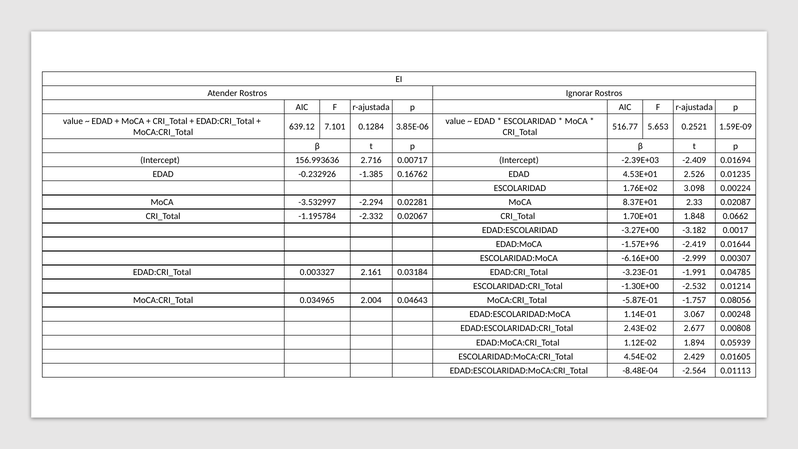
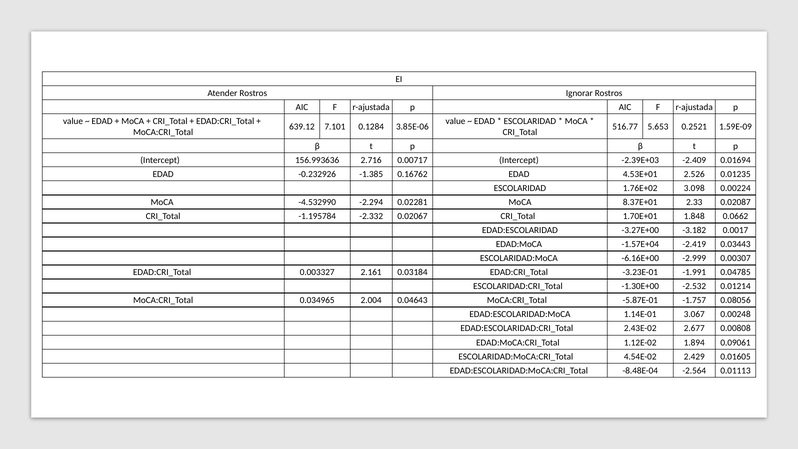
-3.532997: -3.532997 -> -4.532990
-1.57E+96: -1.57E+96 -> -1.57E+04
0.01644: 0.01644 -> 0.03443
0.05939: 0.05939 -> 0.09061
